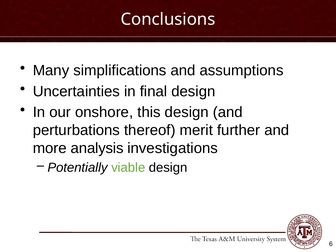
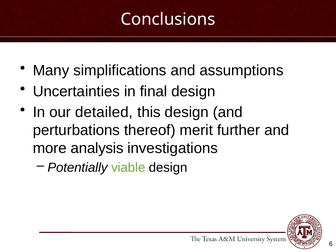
onshore: onshore -> detailed
